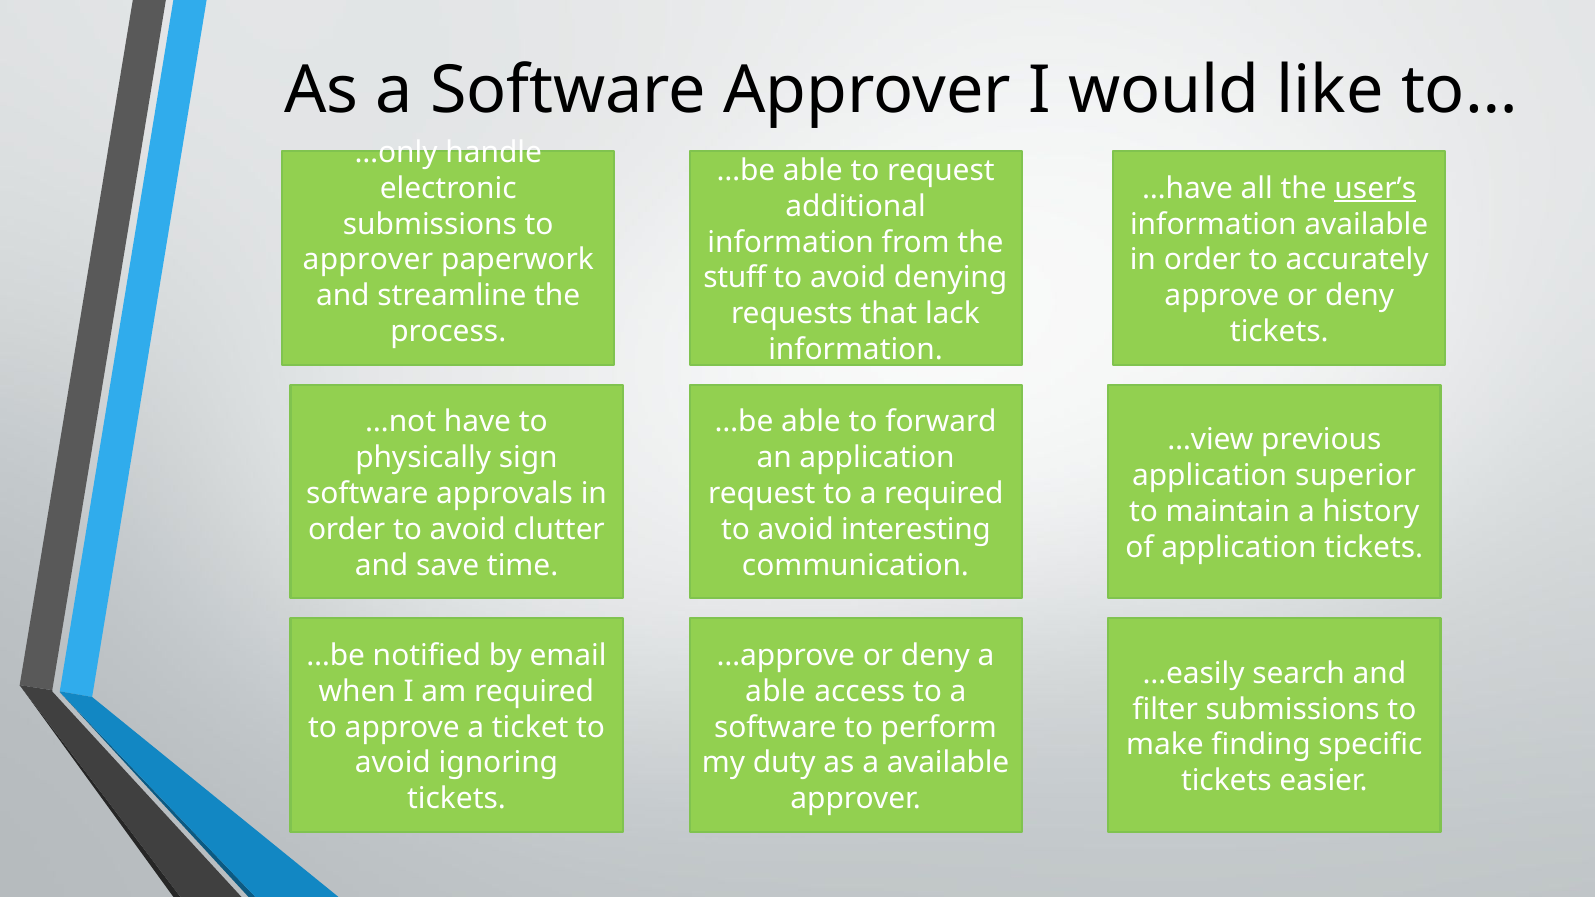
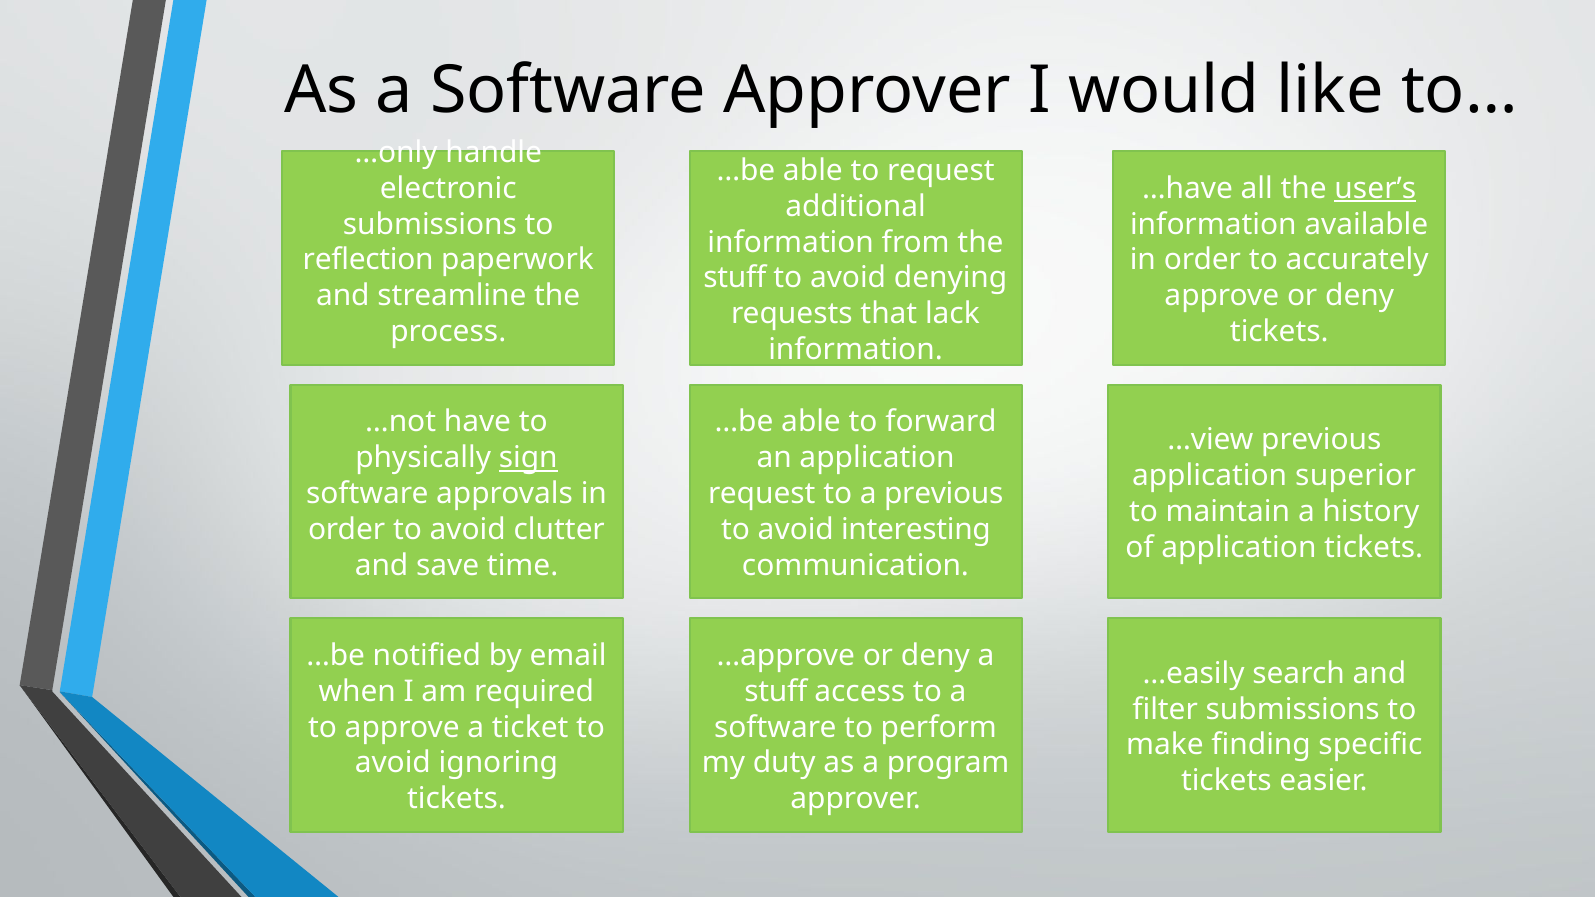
approver at (368, 260): approver -> reflection
sign underline: none -> present
a required: required -> previous
able at (775, 691): able -> stuff
a available: available -> program
